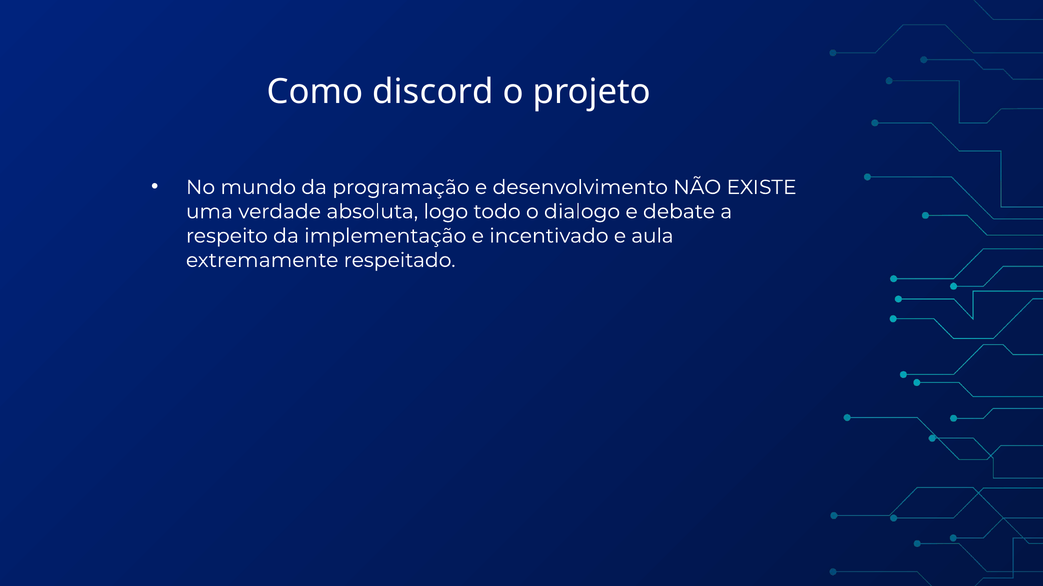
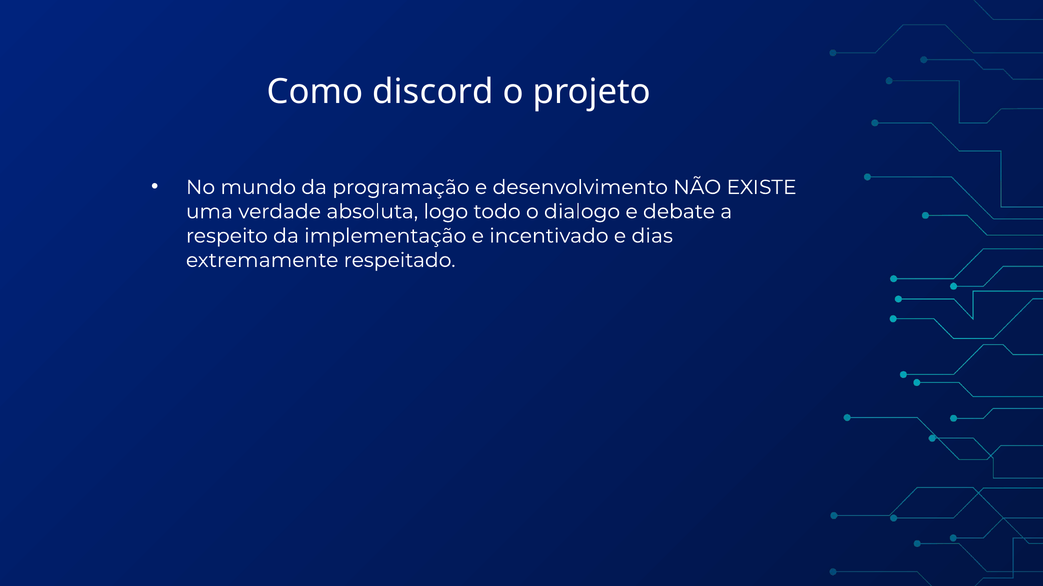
aula: aula -> dias
